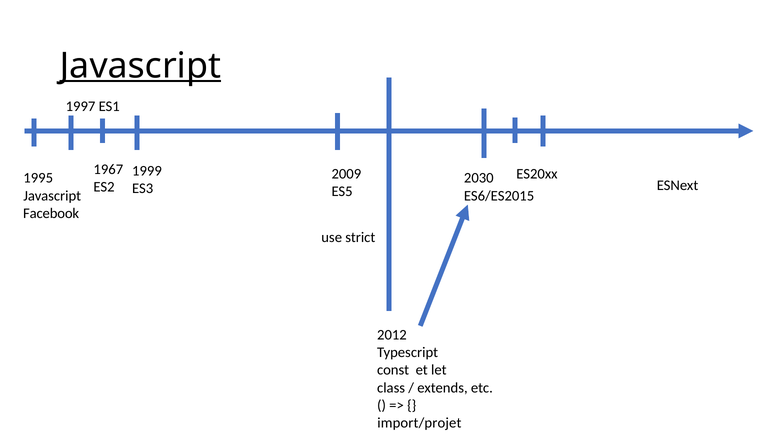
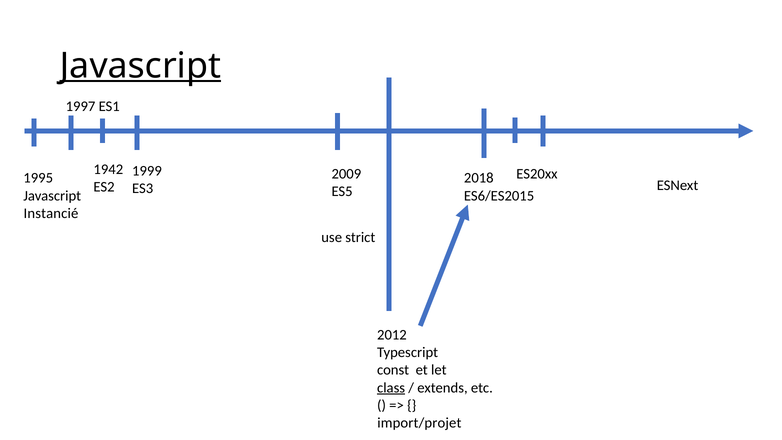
1967: 1967 -> 1942
2030: 2030 -> 2018
Facebook: Facebook -> Instancié
class underline: none -> present
